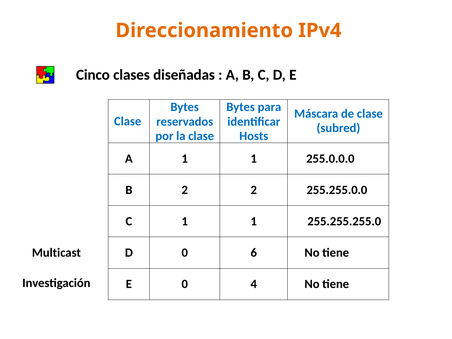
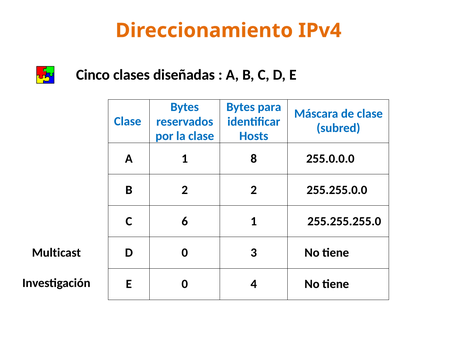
A 1 1: 1 -> 8
C 1: 1 -> 6
6: 6 -> 3
